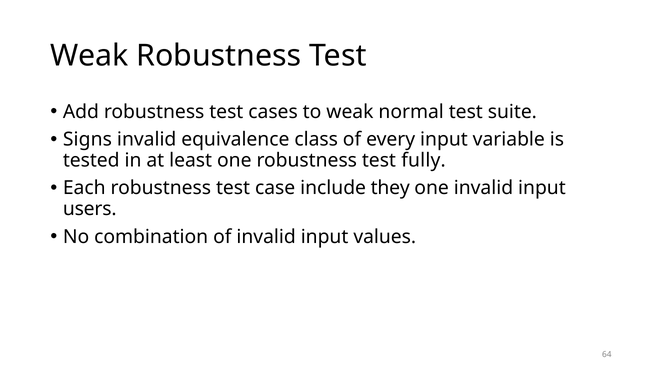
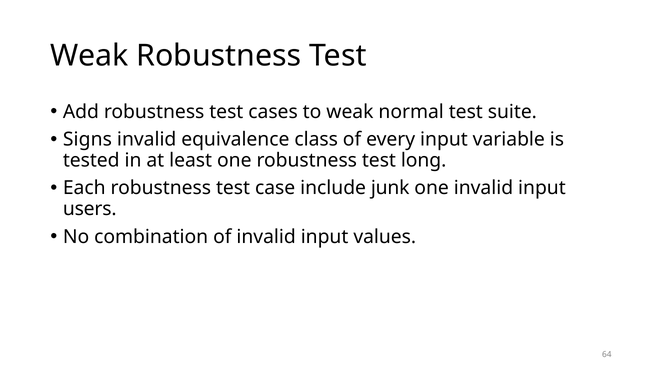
fully: fully -> long
they: they -> junk
